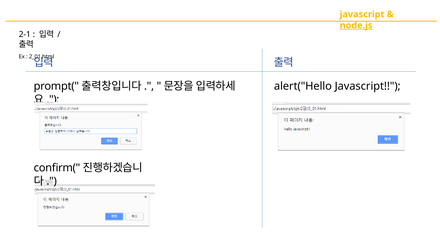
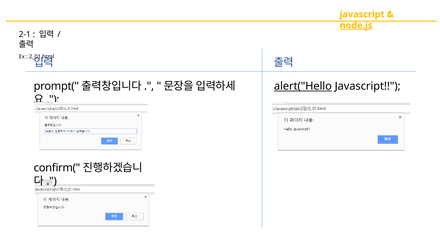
alert("Hello underline: none -> present
